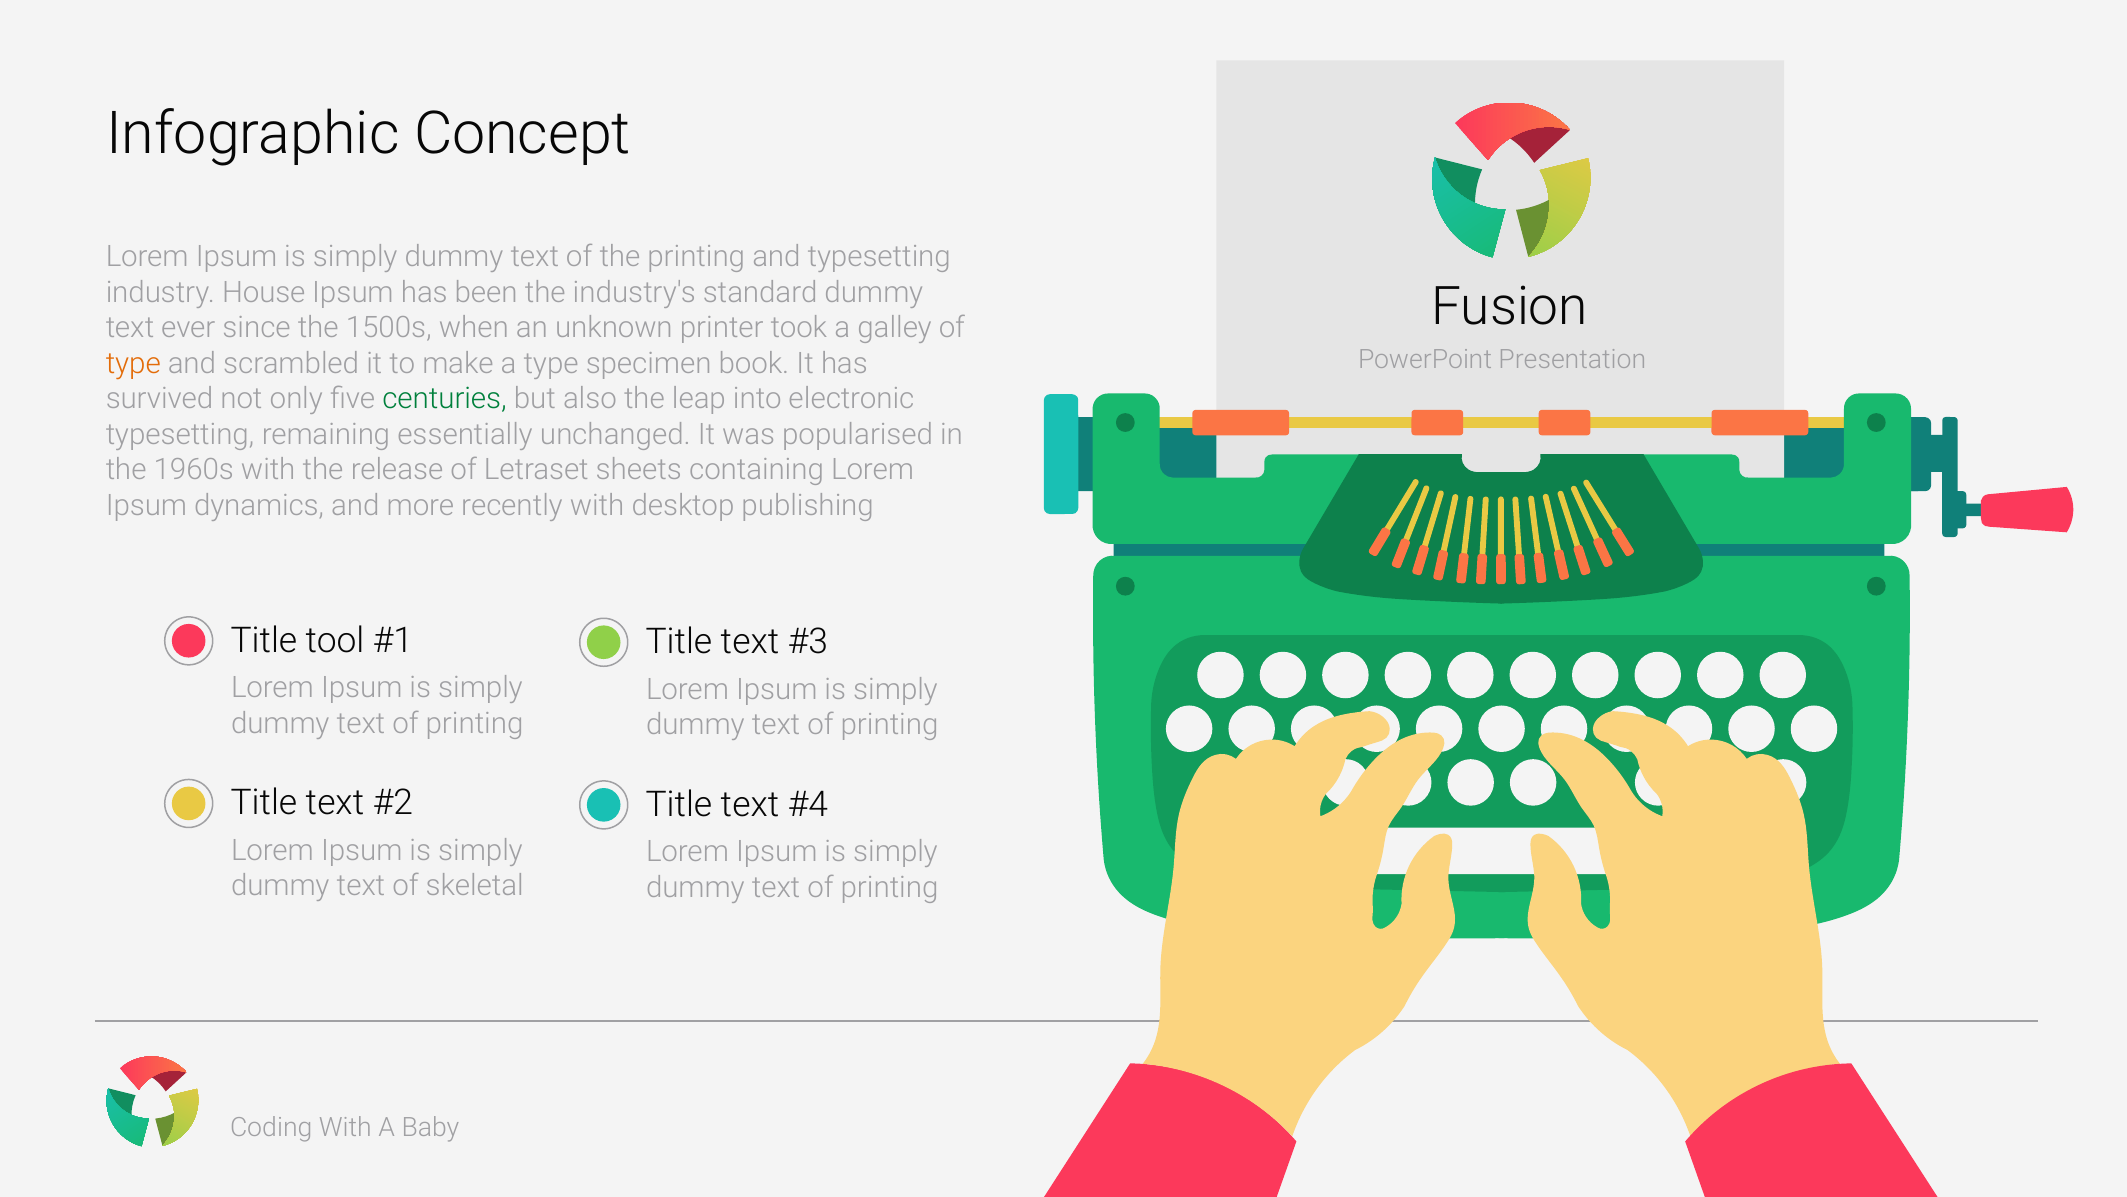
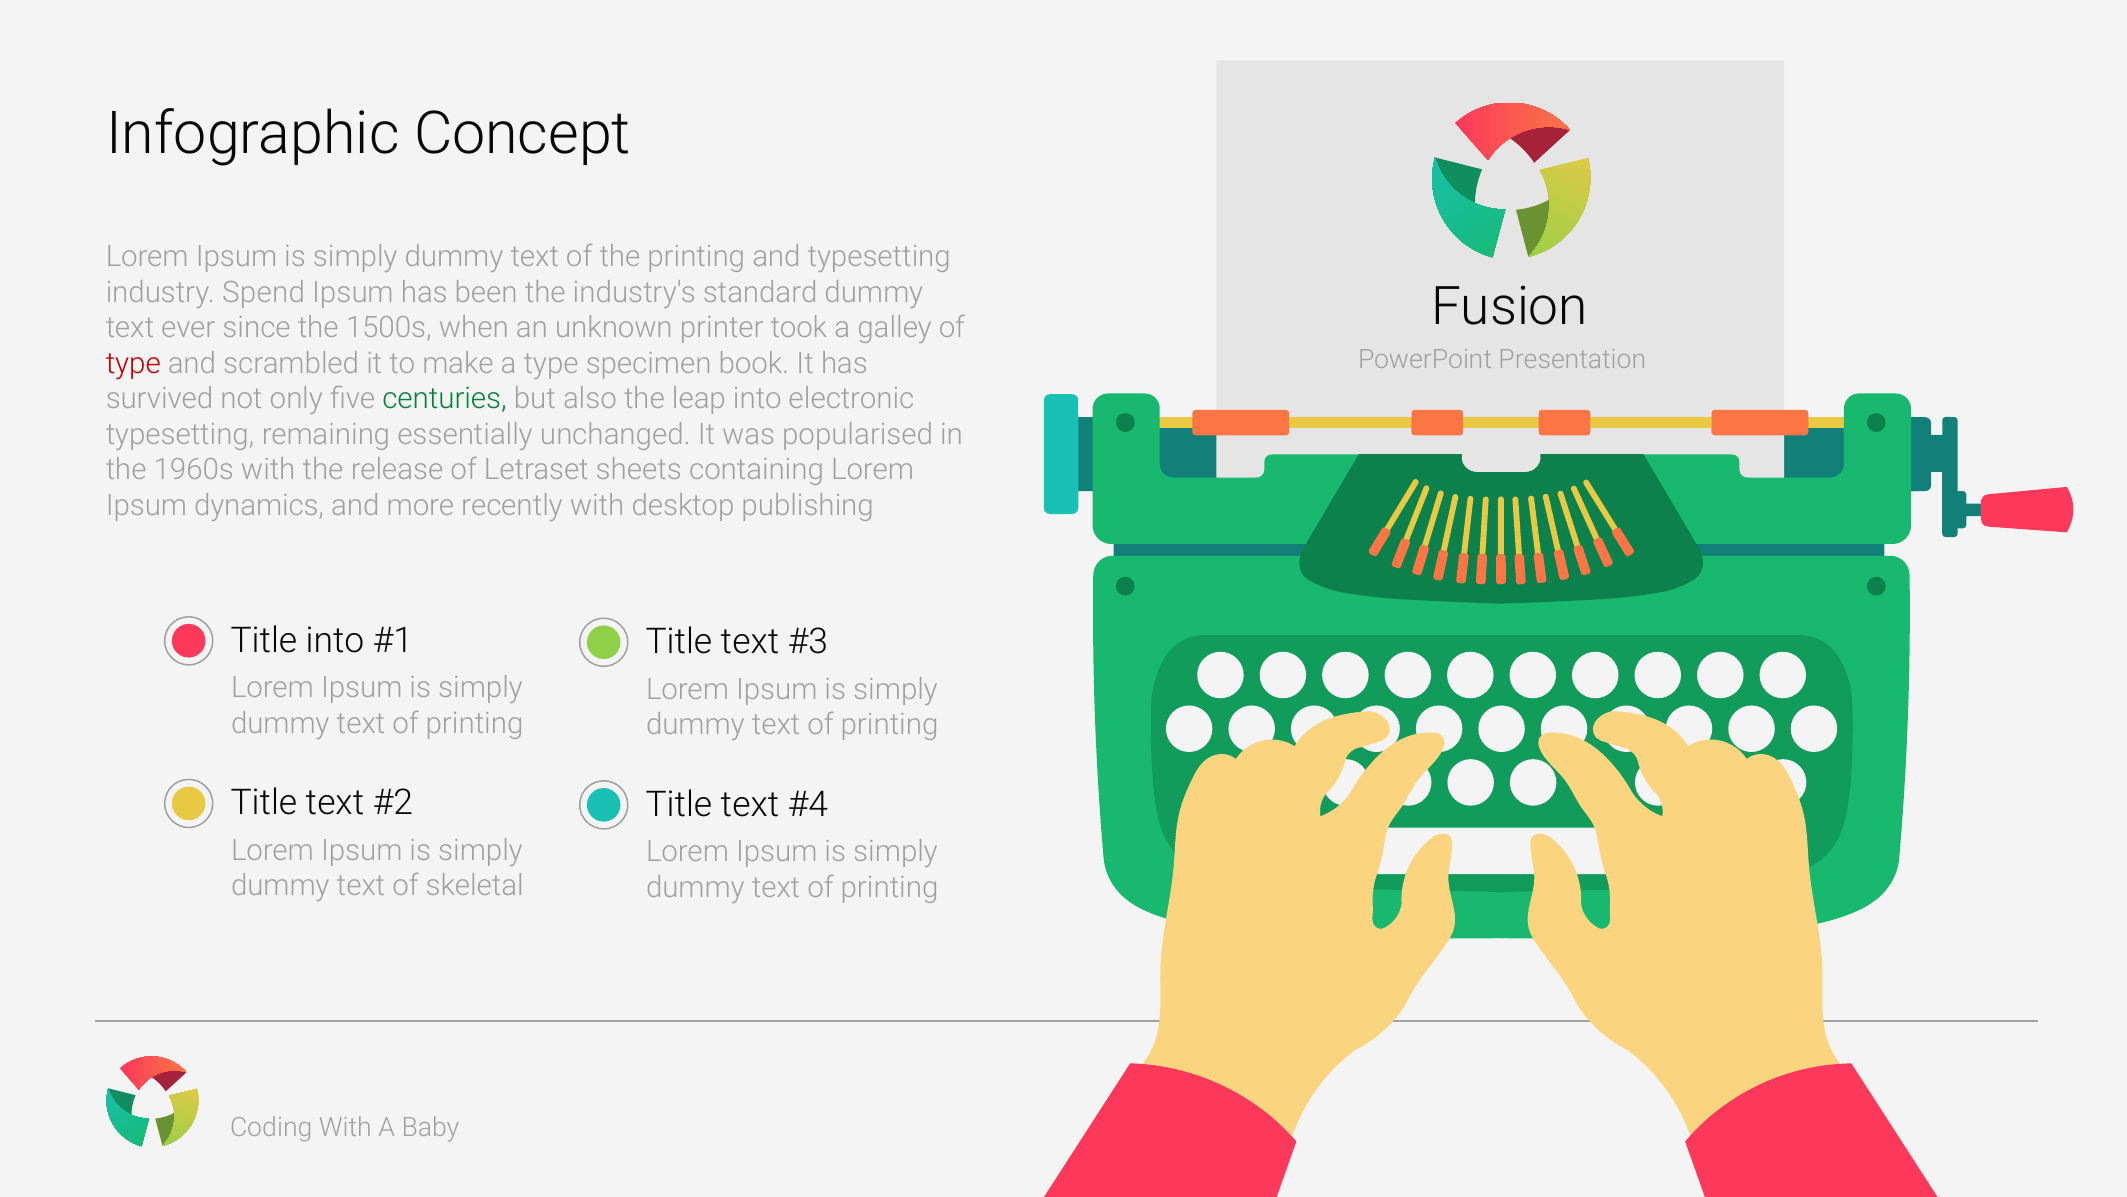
House: House -> Spend
type at (133, 363) colour: orange -> red
Title tool: tool -> into
